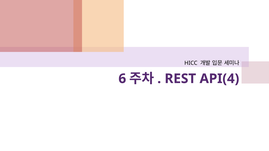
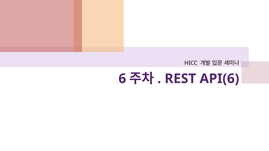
API(4: API(4 -> API(6
